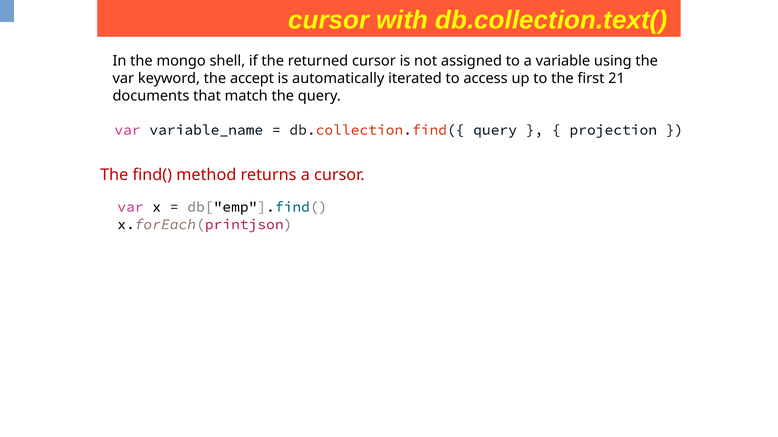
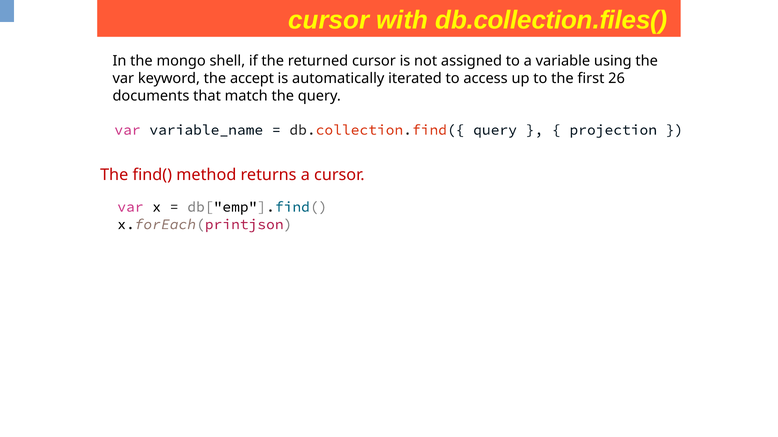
db.collection.text(: db.collection.text( -> db.collection.files(
21: 21 -> 26
